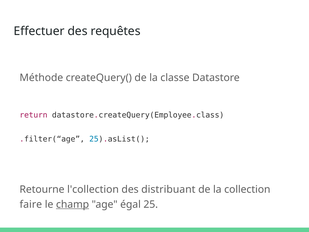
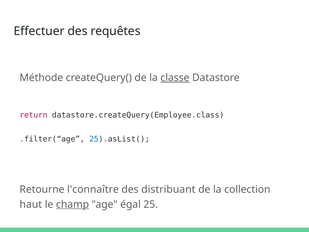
classe underline: none -> present
l'collection: l'collection -> l'connaître
faire: faire -> haut
